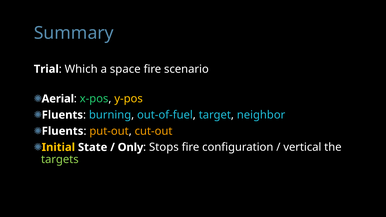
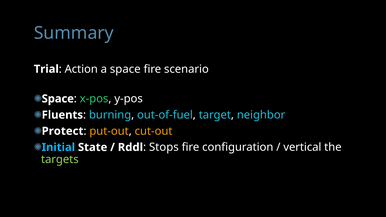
Which: Which -> Action
Aerial at (58, 99): Aerial -> Space
y-pos colour: yellow -> white
Fluents at (63, 131): Fluents -> Protect
Initial colour: yellow -> light blue
Only: Only -> Rddl
